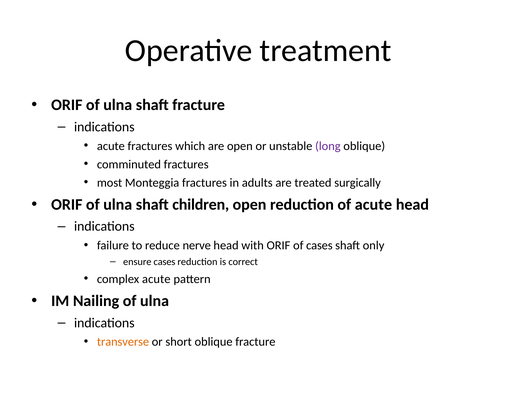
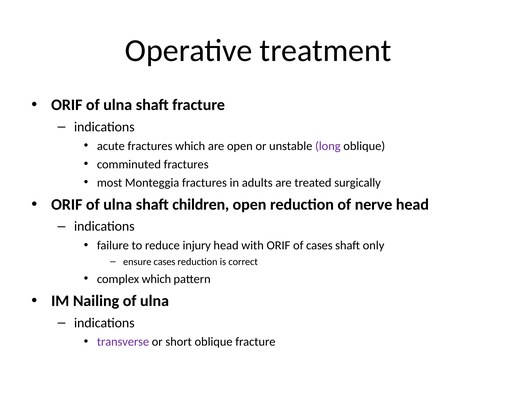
of acute: acute -> nerve
nerve: nerve -> injury
complex acute: acute -> which
transverse colour: orange -> purple
